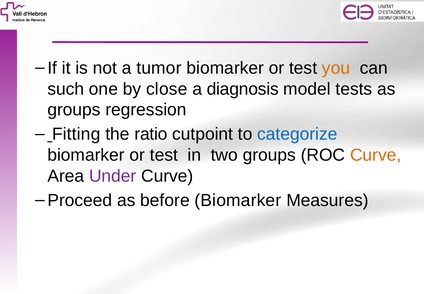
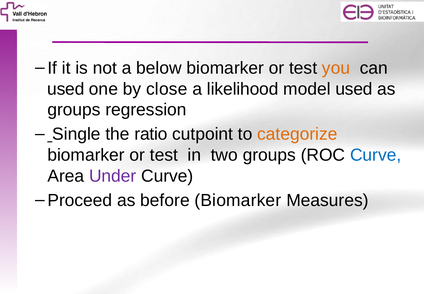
tumor: tumor -> below
such at (66, 89): such -> used
diagnosis: diagnosis -> likelihood
model tests: tests -> used
Fitting: Fitting -> Single
categorize colour: blue -> orange
Curve at (376, 155) colour: orange -> blue
